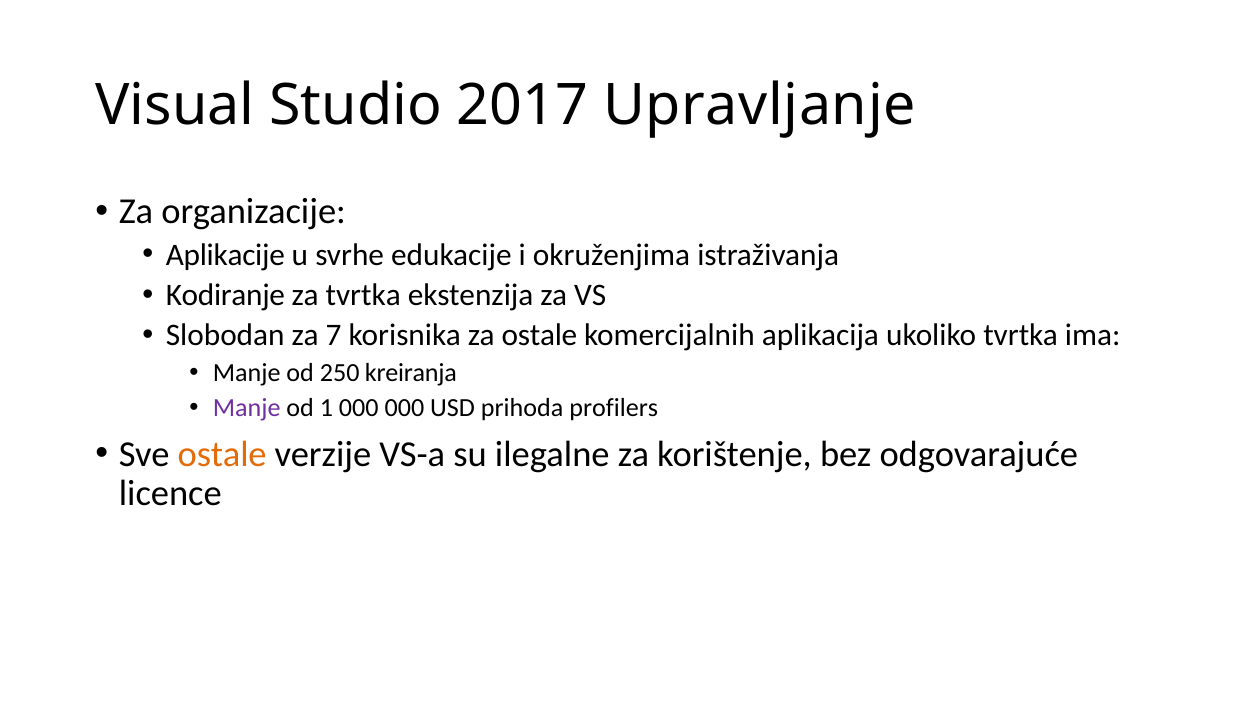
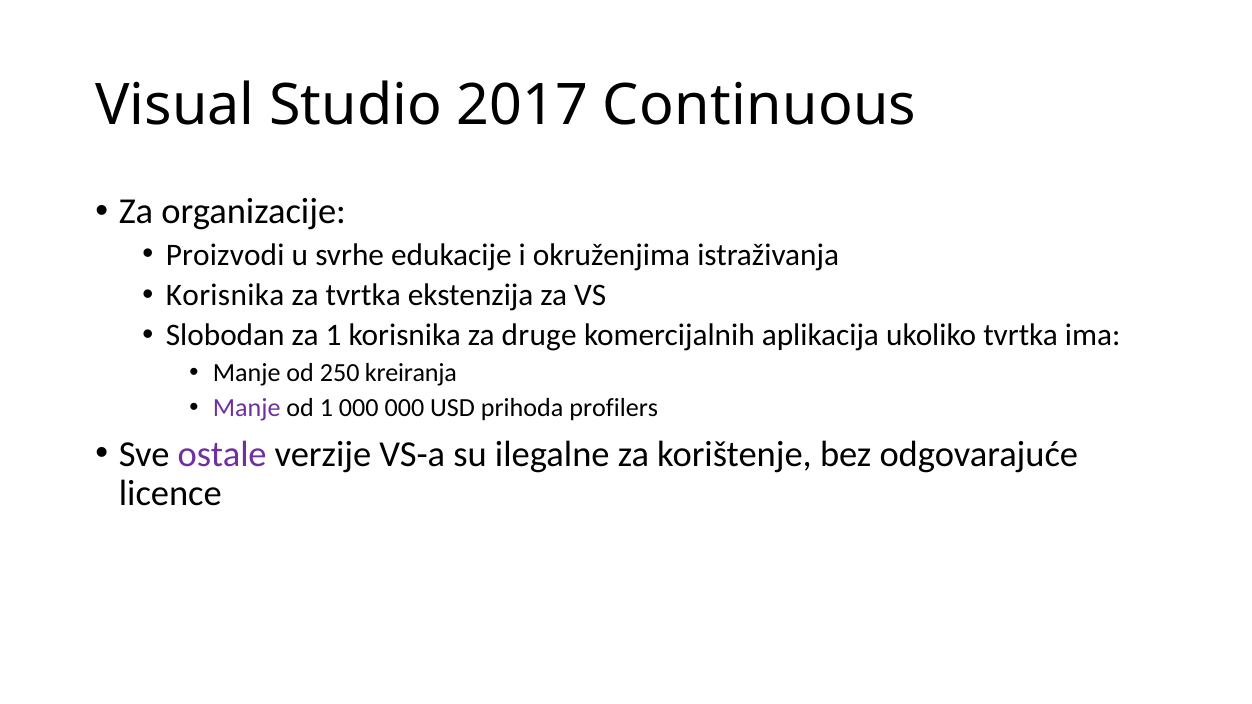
Upravljanje: Upravljanje -> Continuous
Aplikacije: Aplikacije -> Proizvodi
Kodiranje at (225, 295): Kodiranje -> Korisnika
za 7: 7 -> 1
za ostale: ostale -> druge
ostale at (222, 454) colour: orange -> purple
